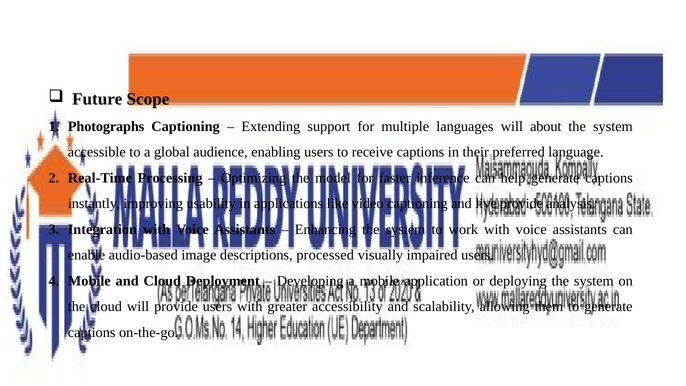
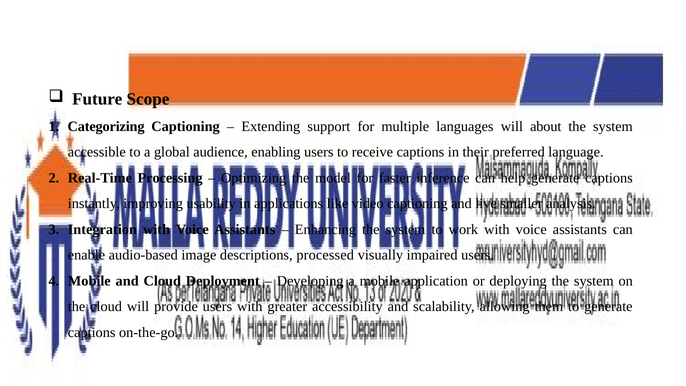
Photographs: Photographs -> Categorizing
live provide: provide -> smaller
